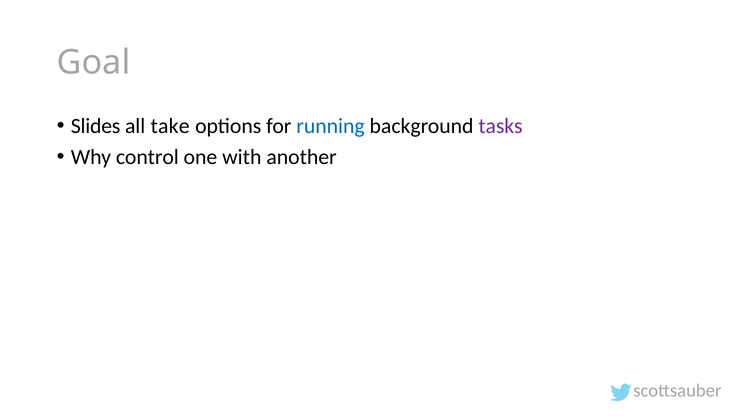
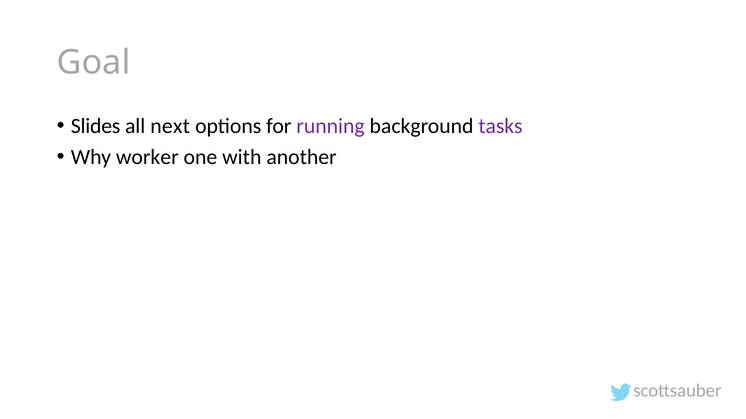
take: take -> next
running colour: blue -> purple
control: control -> worker
